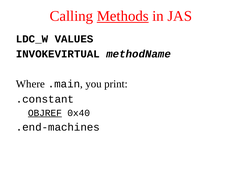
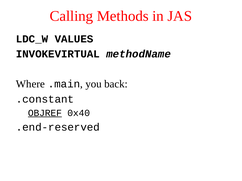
Methods underline: present -> none
print: print -> back
.end-machines: .end-machines -> .end-reserved
